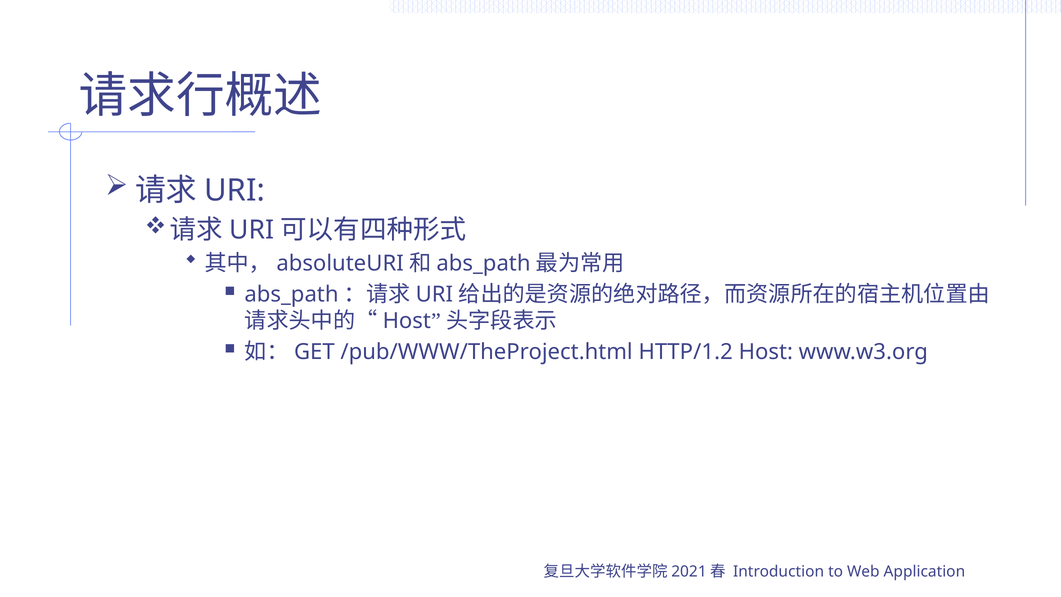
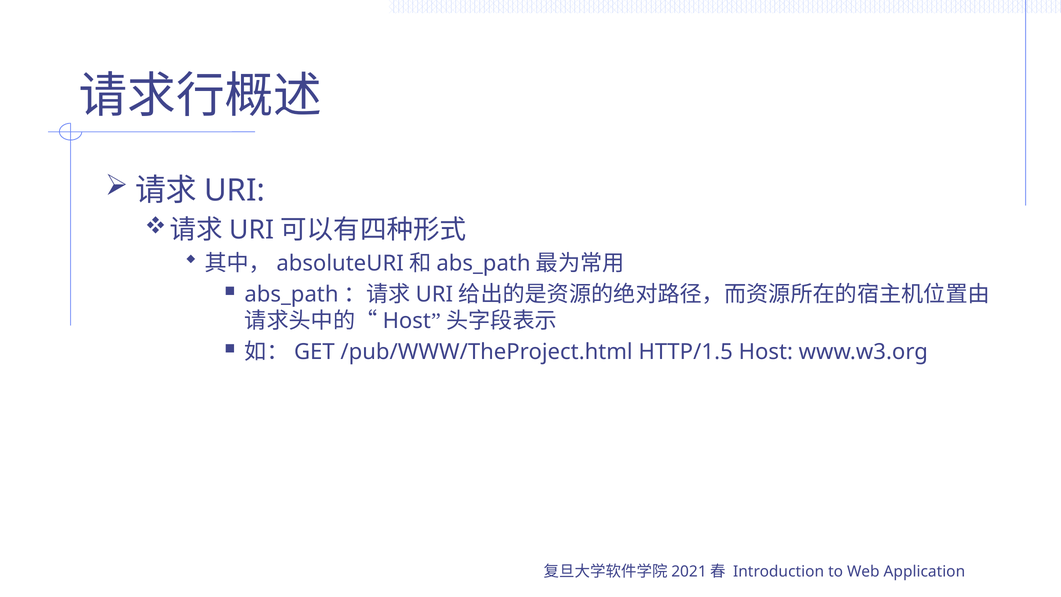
HTTP/1.2: HTTP/1.2 -> HTTP/1.5
